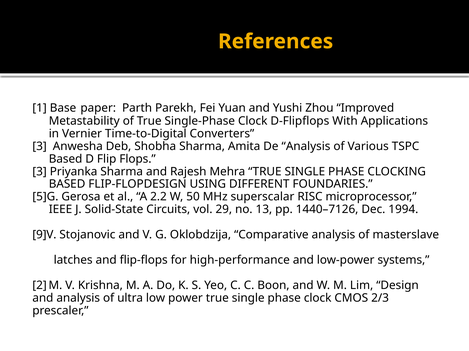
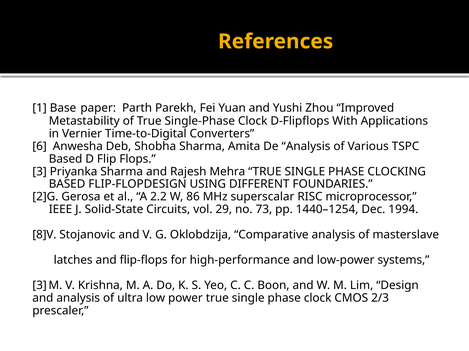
3 at (40, 147): 3 -> 6
5]G: 5]G -> 2]G
50: 50 -> 86
13: 13 -> 73
1440–7126: 1440–7126 -> 1440–1254
9]V: 9]V -> 8]V
2 at (40, 286): 2 -> 3
